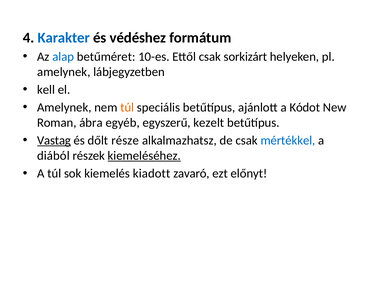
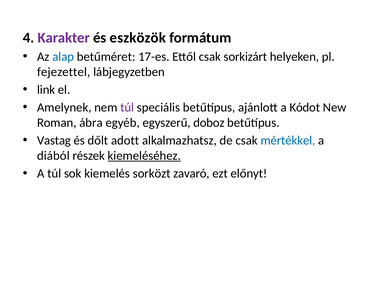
Karakter colour: blue -> purple
védéshez: védéshez -> eszközök
10-es: 10-es -> 17-es
amelynek at (64, 72): amelynek -> fejezettel
kell: kell -> link
túl at (127, 107) colour: orange -> purple
kezelt: kezelt -> doboz
Vastag underline: present -> none
része: része -> adott
kiadott: kiadott -> sorközt
